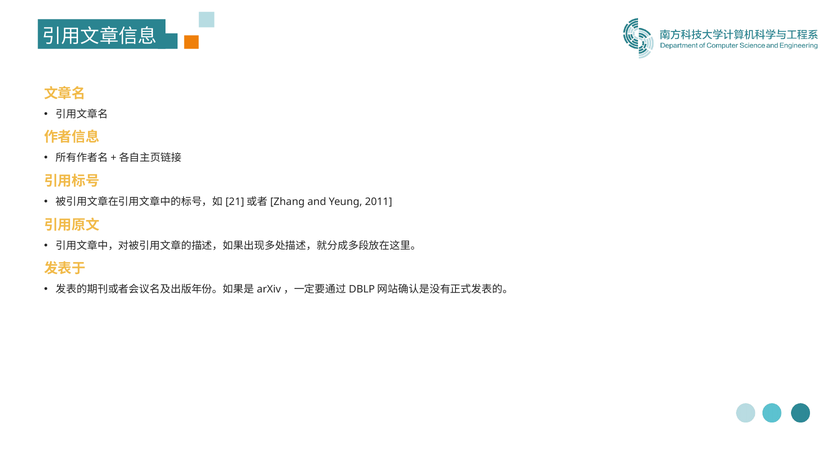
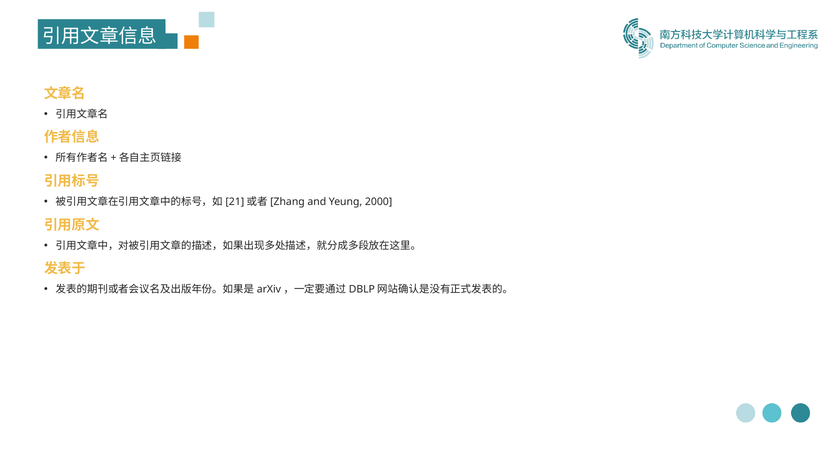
2011: 2011 -> 2000
